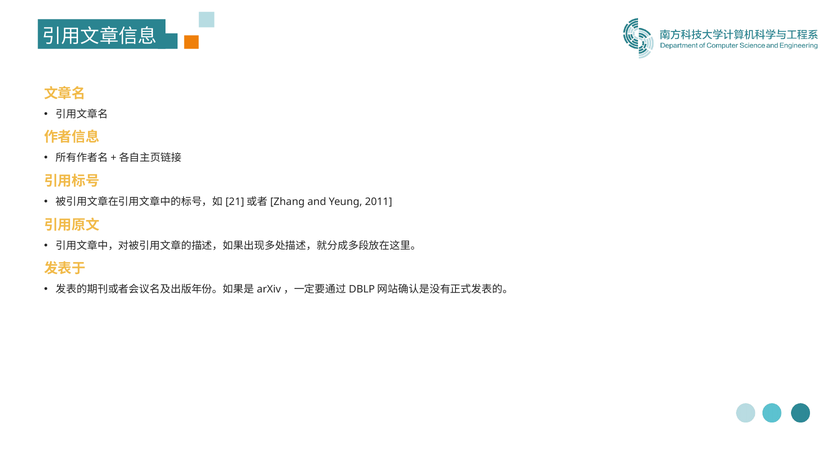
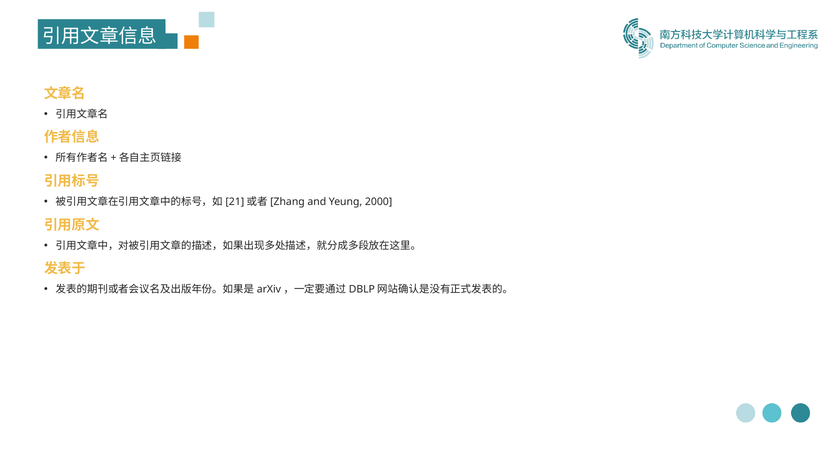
2011: 2011 -> 2000
